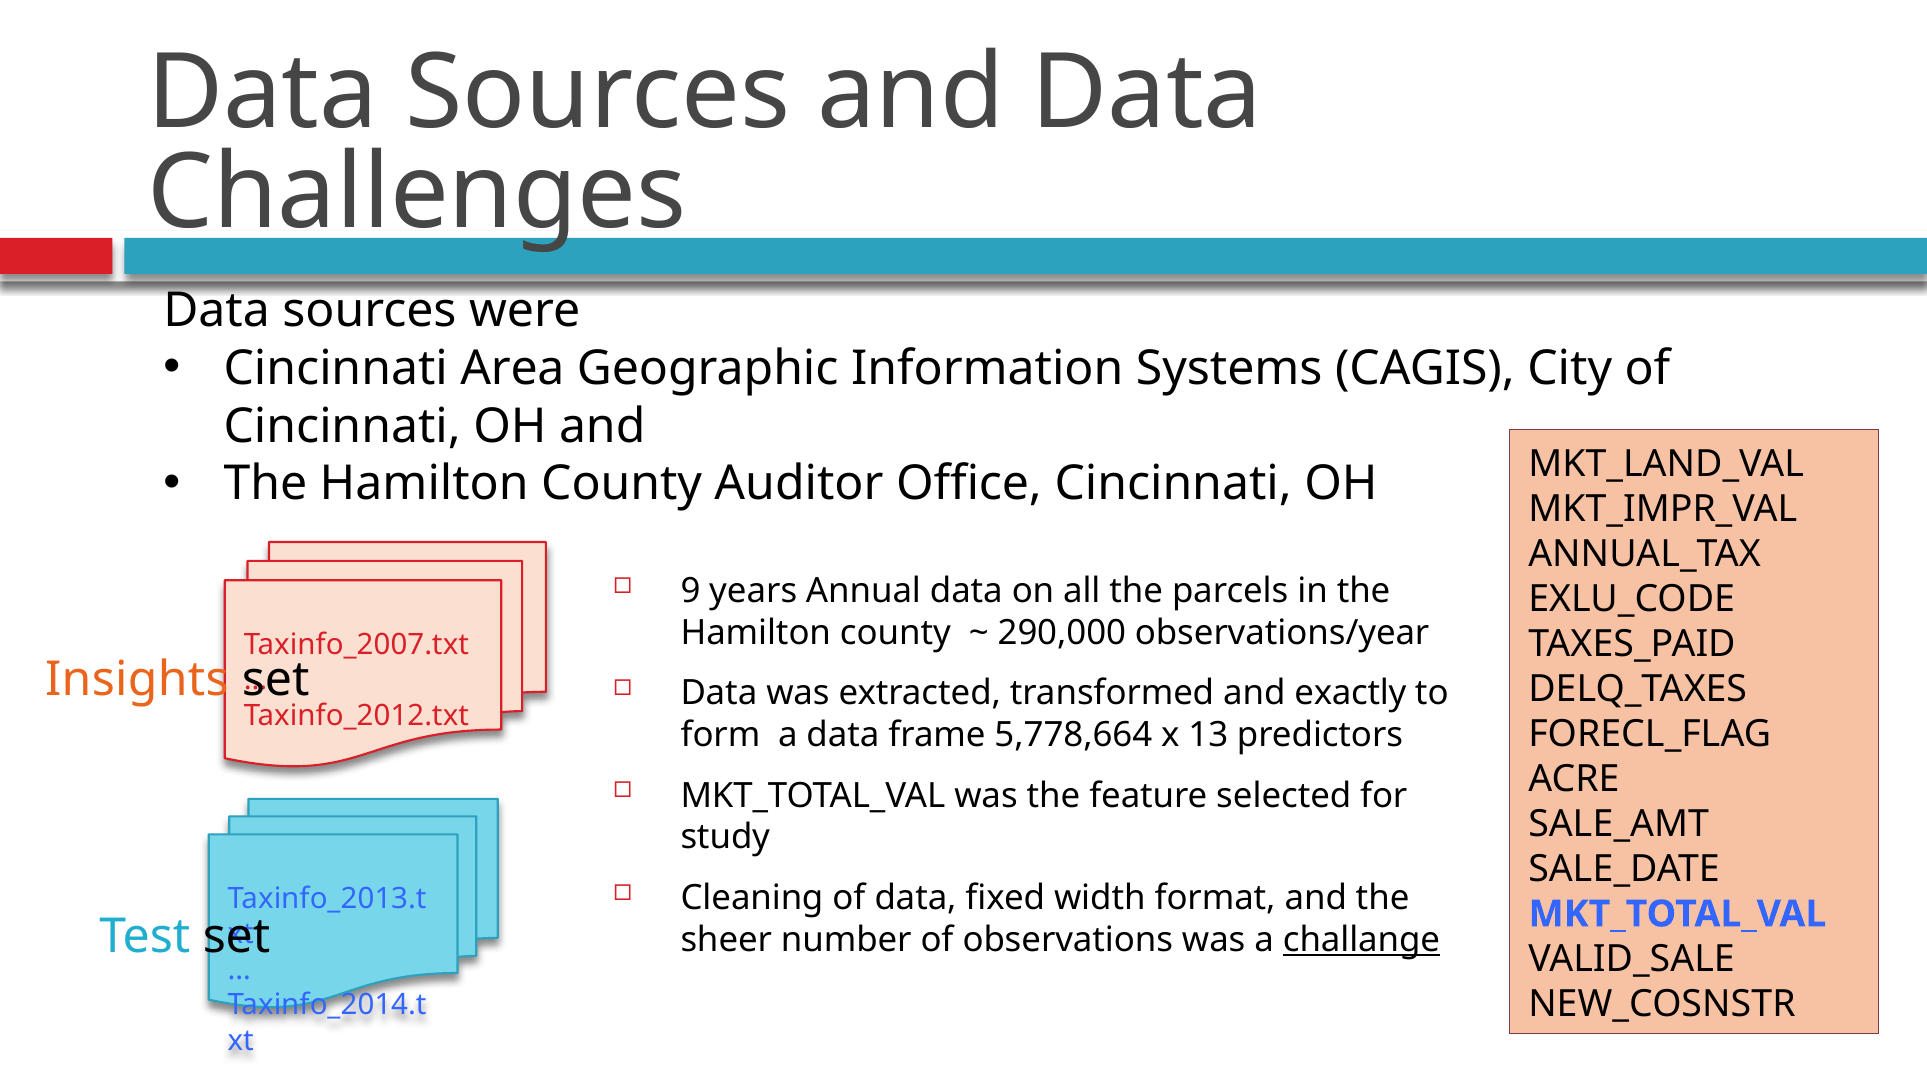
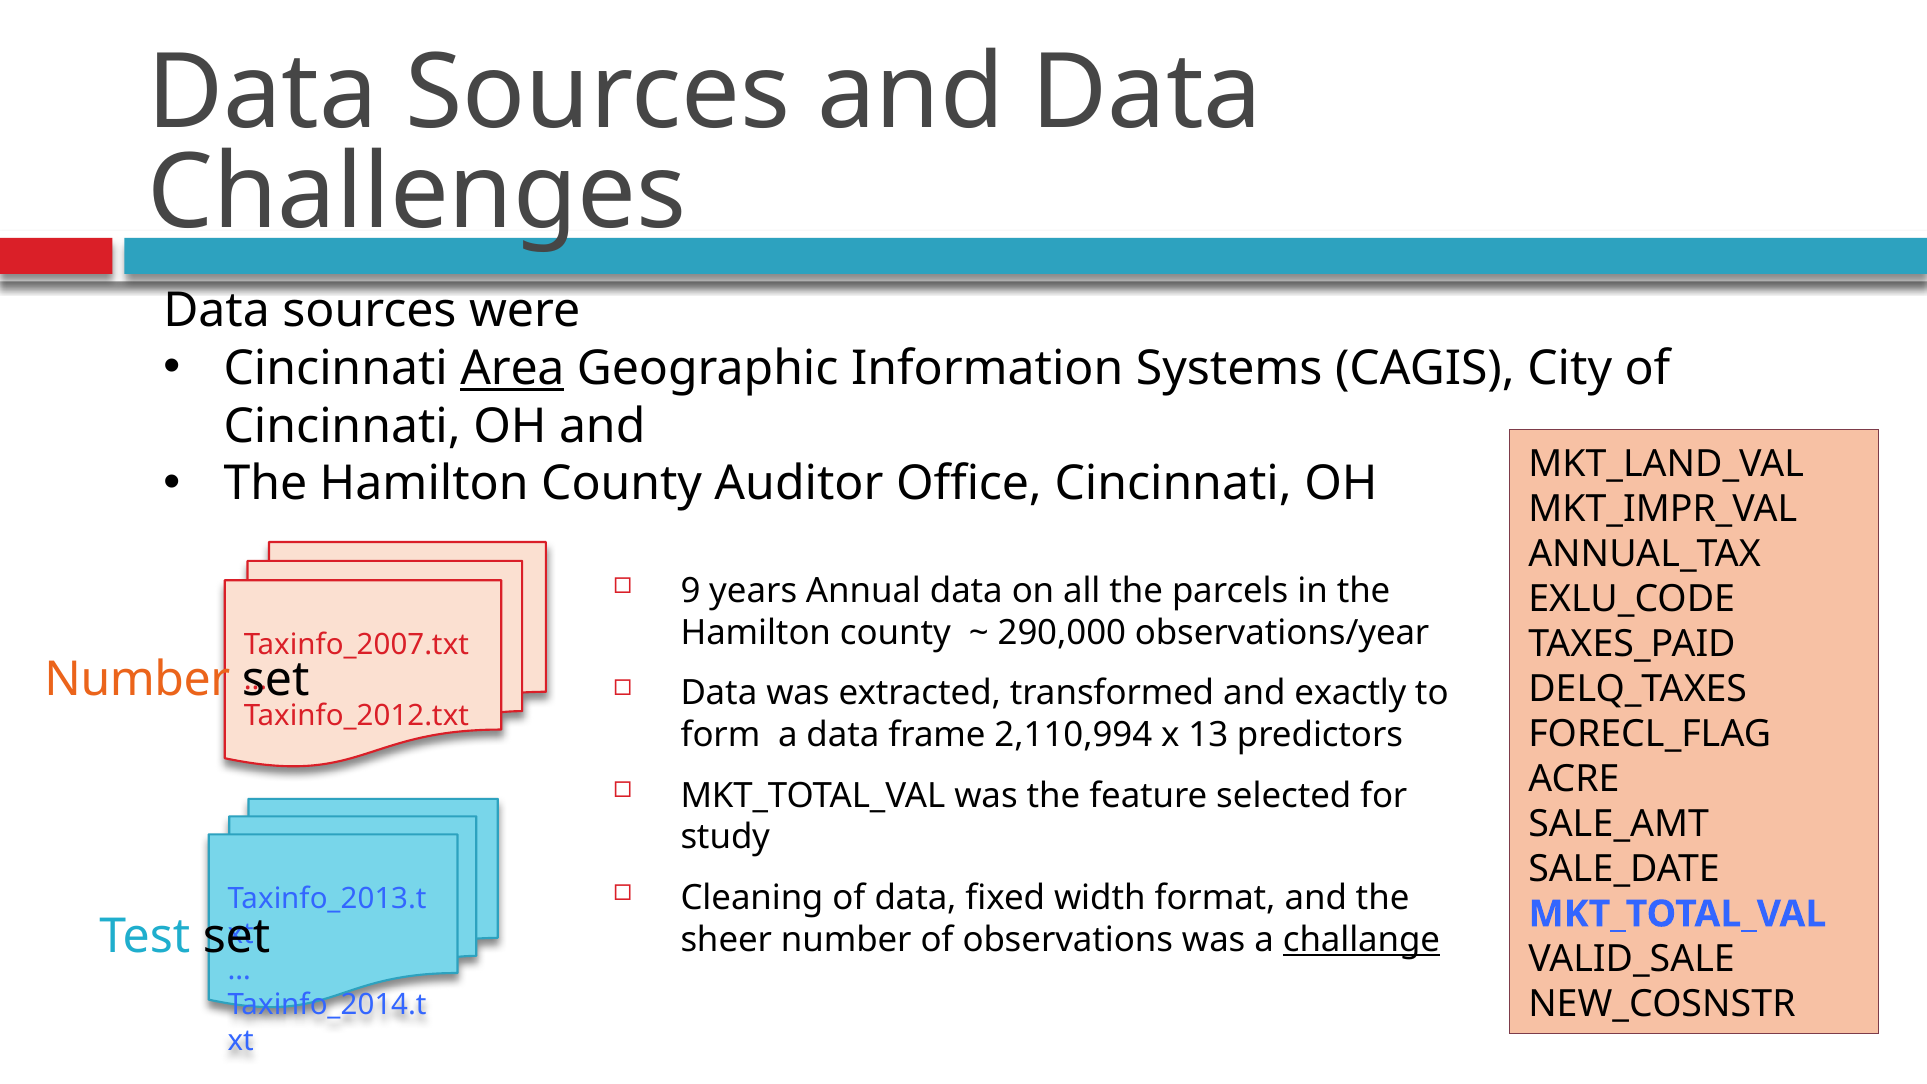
Area underline: none -> present
Insights at (137, 680): Insights -> Number
5,778,664: 5,778,664 -> 2,110,994
